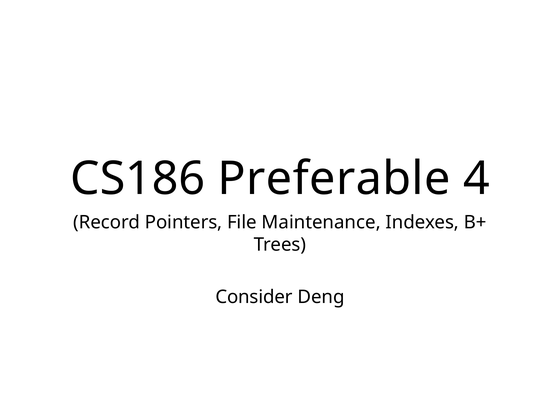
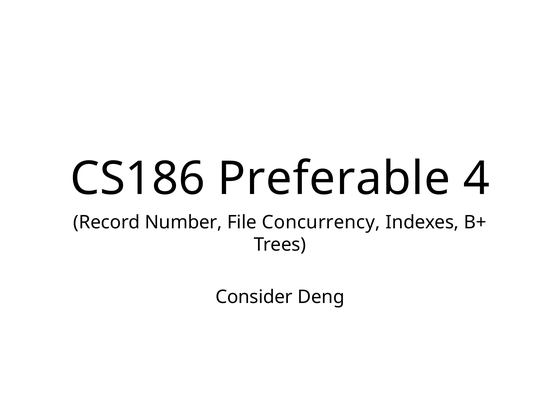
Pointers: Pointers -> Number
Maintenance: Maintenance -> Concurrency
